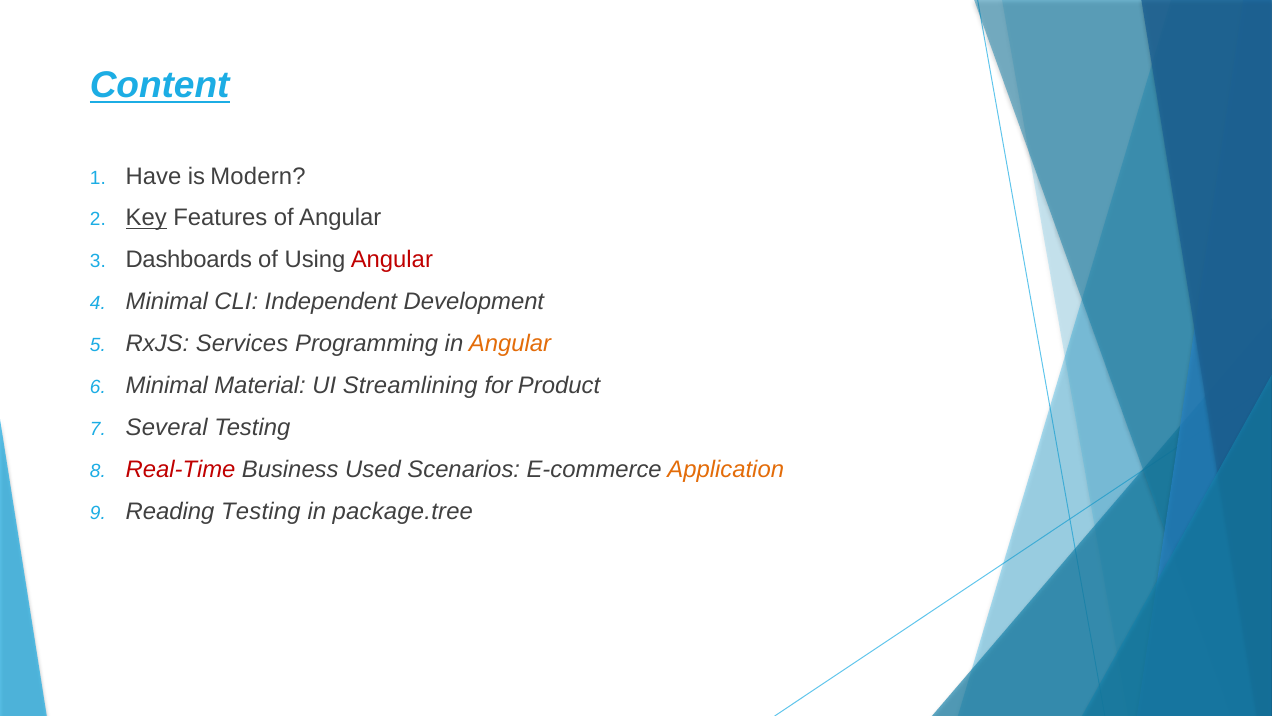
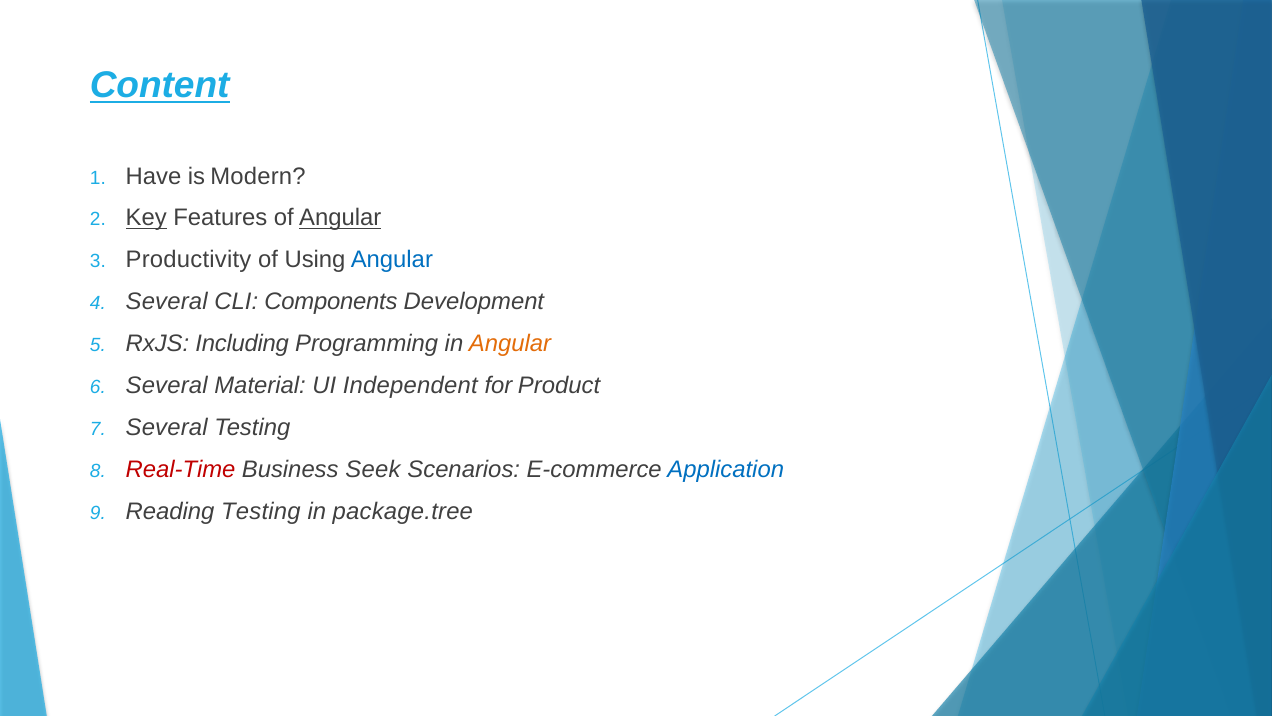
Angular at (340, 218) underline: none -> present
Dashboards: Dashboards -> Productivity
Angular at (392, 260) colour: red -> blue
Minimal at (167, 302): Minimal -> Several
Independent: Independent -> Components
Services: Services -> Including
Minimal at (167, 385): Minimal -> Several
Streamlining: Streamlining -> Independent
Used: Used -> Seek
Application colour: orange -> blue
